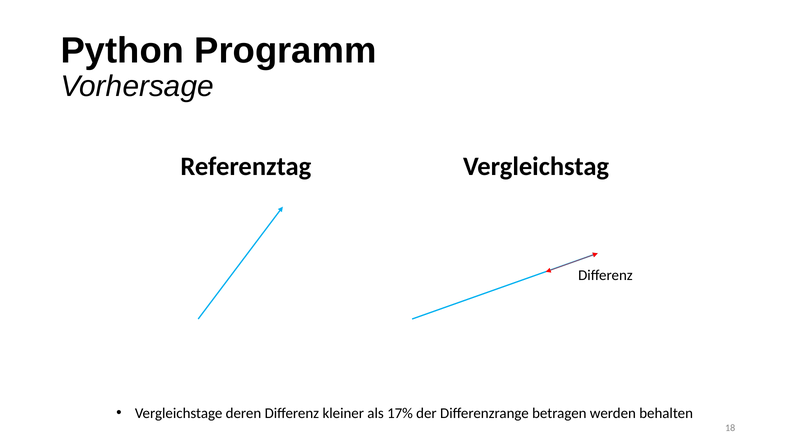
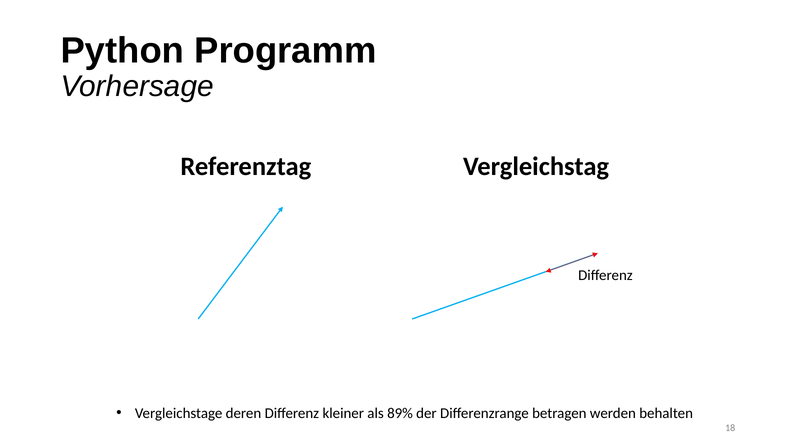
17%: 17% -> 89%
